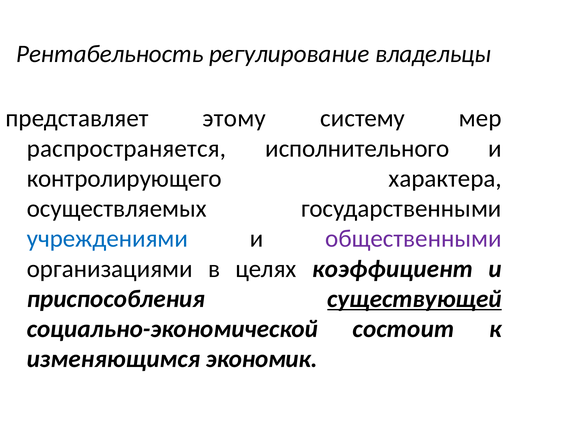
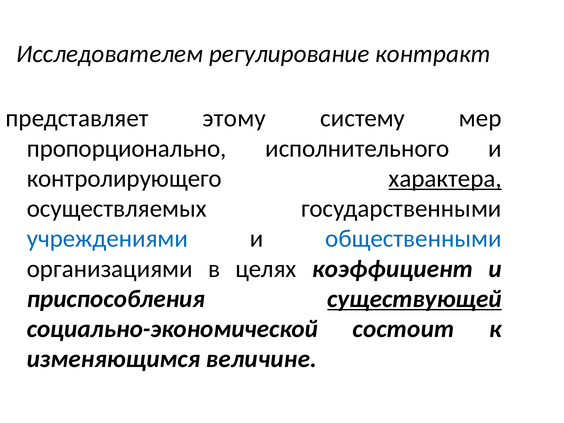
Рентабельность: Рентабельность -> Исследователем
владельцы: владельцы -> контракт
распространяется: распространяется -> пропорционально
характера underline: none -> present
общественными colour: purple -> blue
экономик: экономик -> величине
